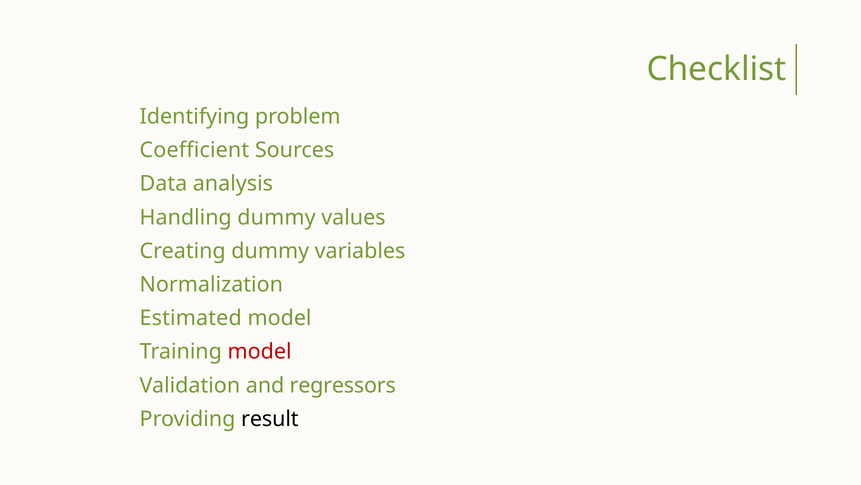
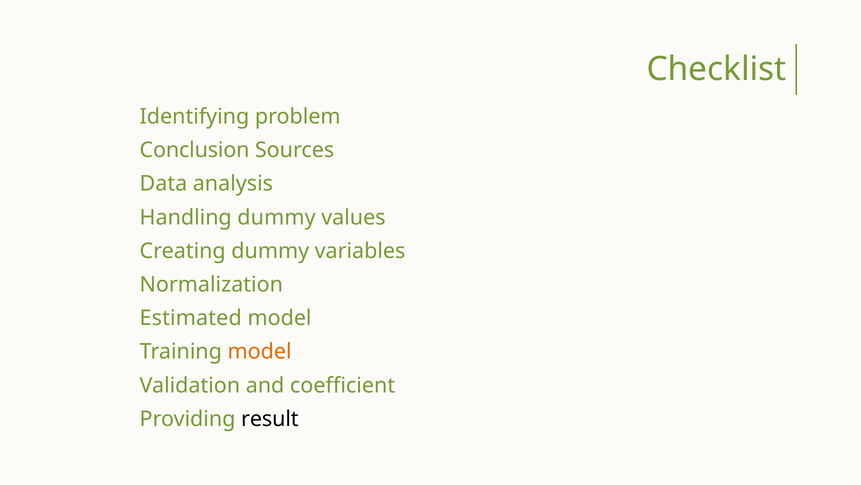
Coefficient: Coefficient -> Conclusion
model at (260, 351) colour: red -> orange
regressors: regressors -> coefficient
